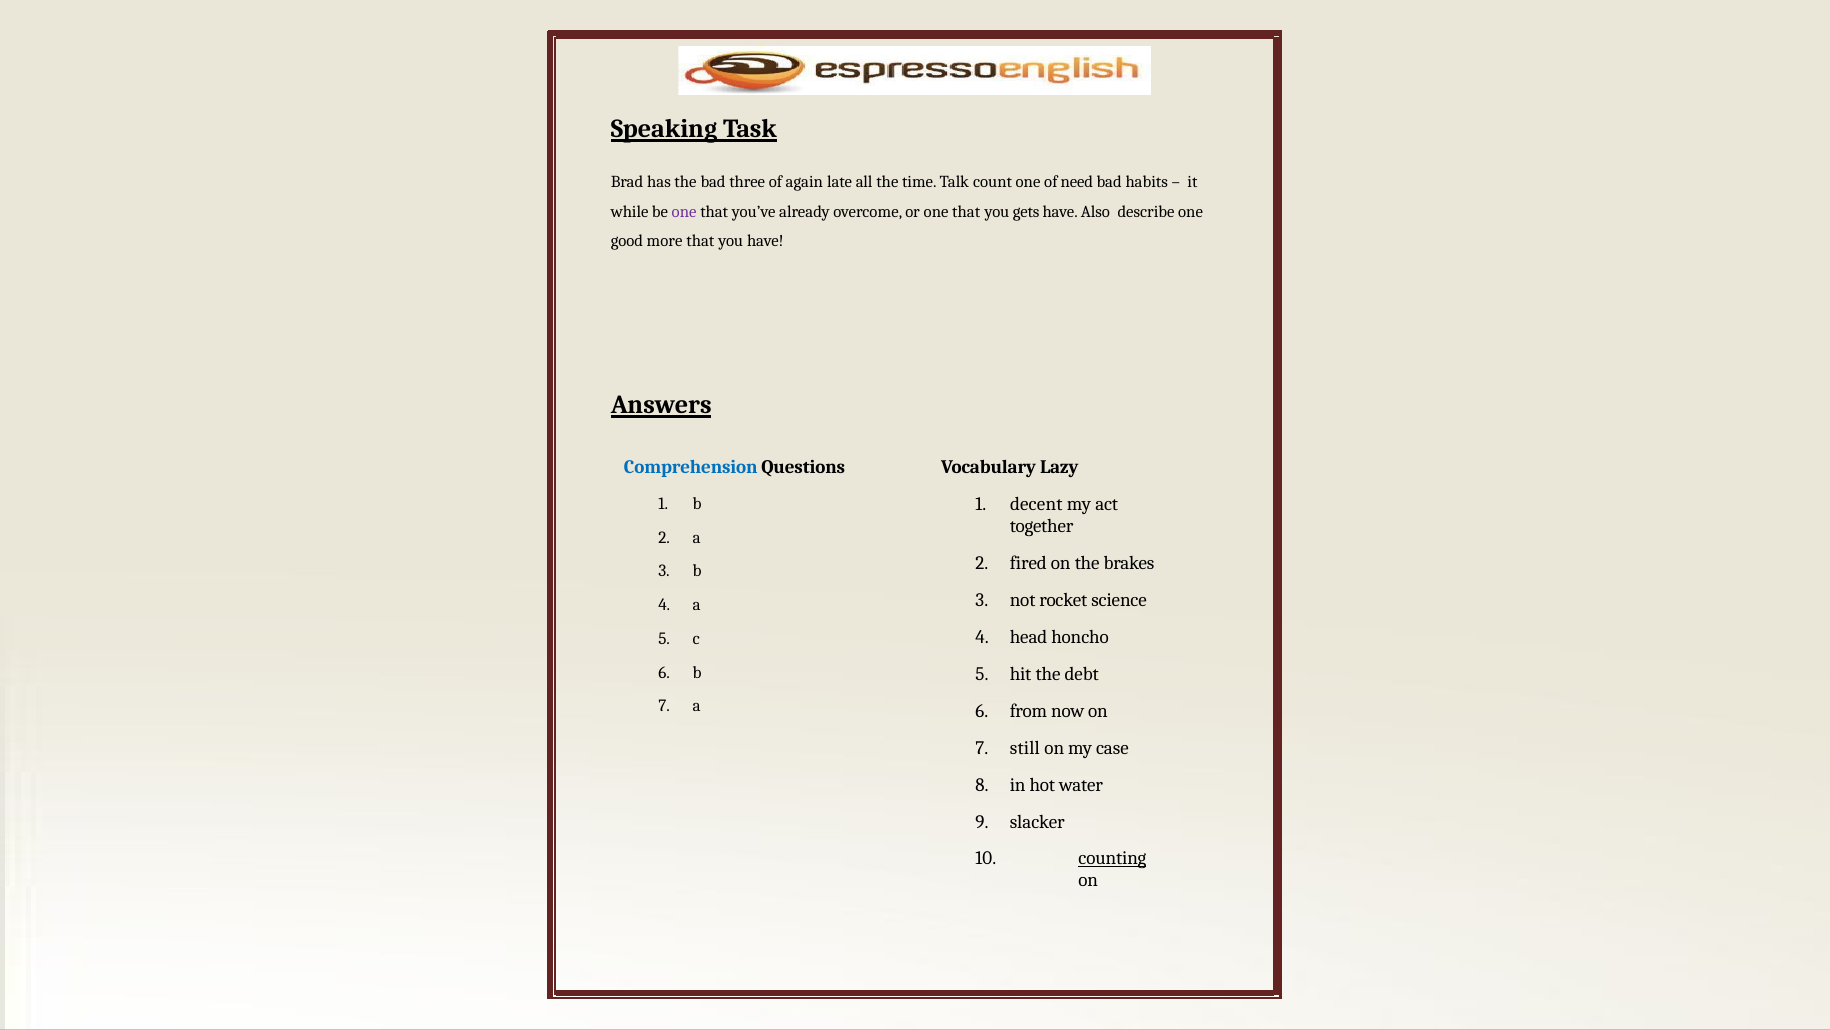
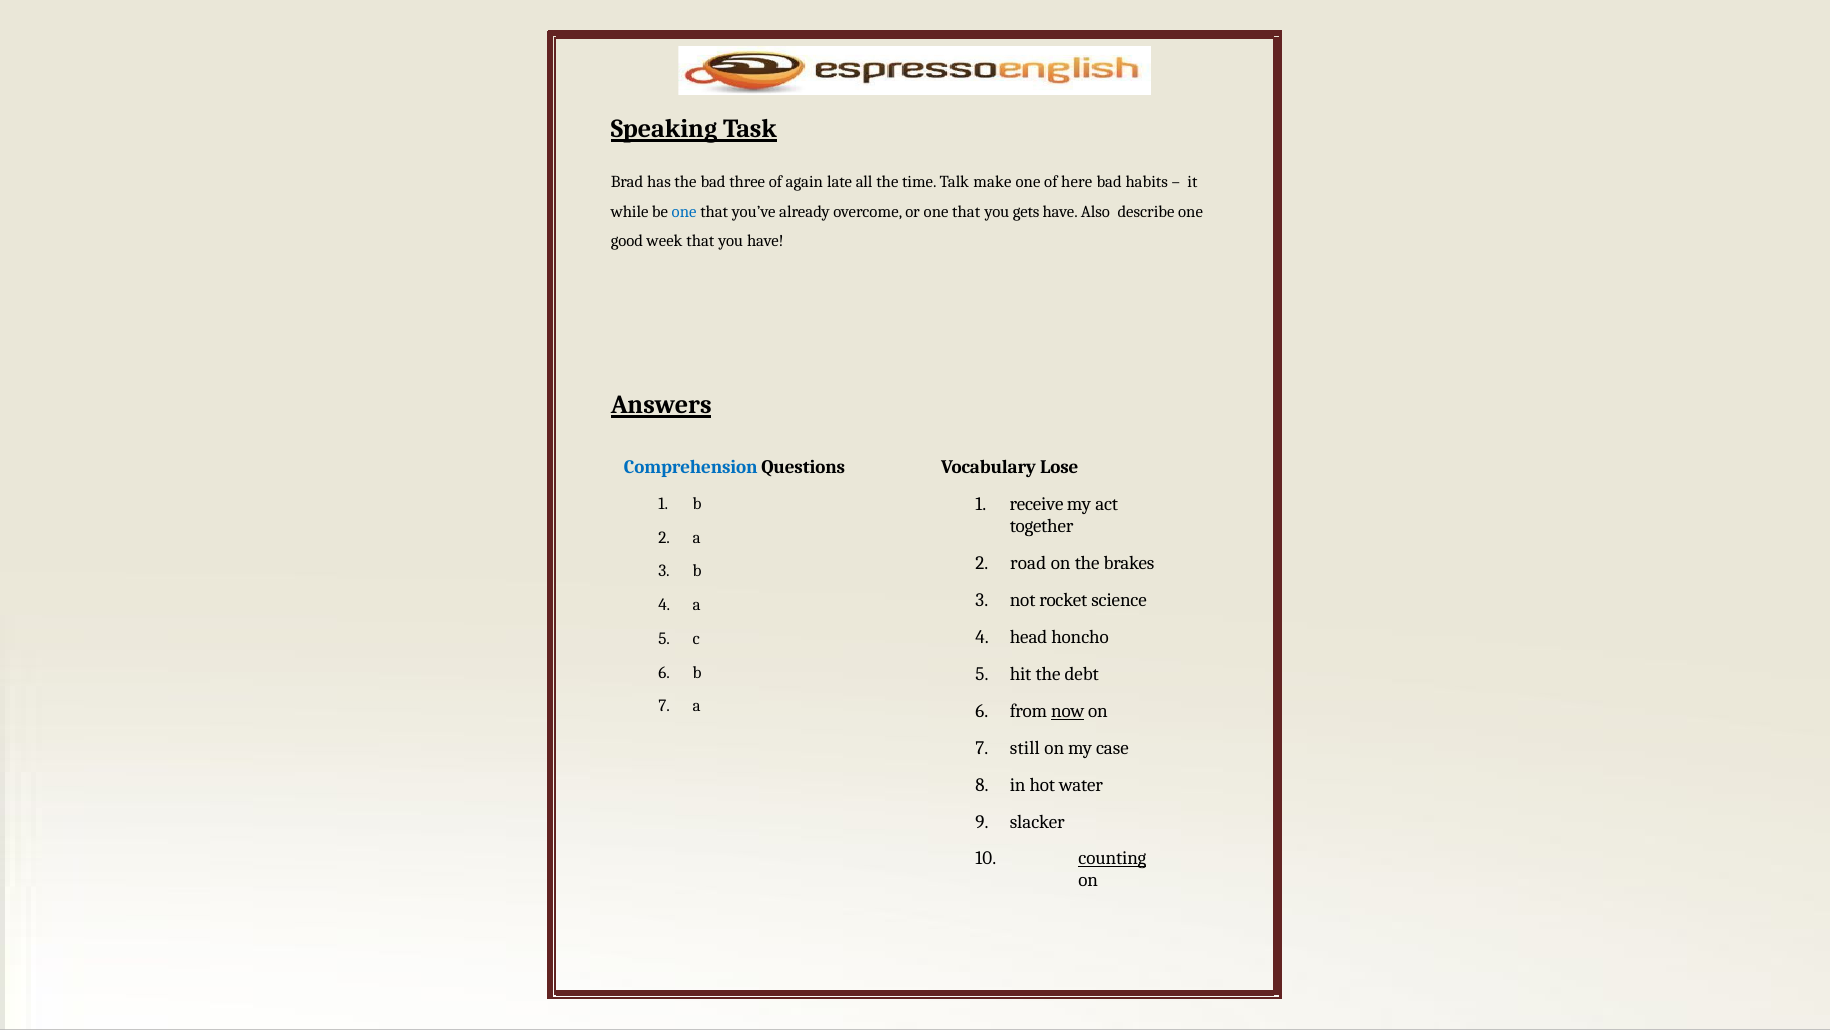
count: count -> make
need: need -> here
one at (684, 212) colour: purple -> blue
more: more -> week
Lazy: Lazy -> Lose
decent: decent -> receive
fired: fired -> road
now underline: none -> present
